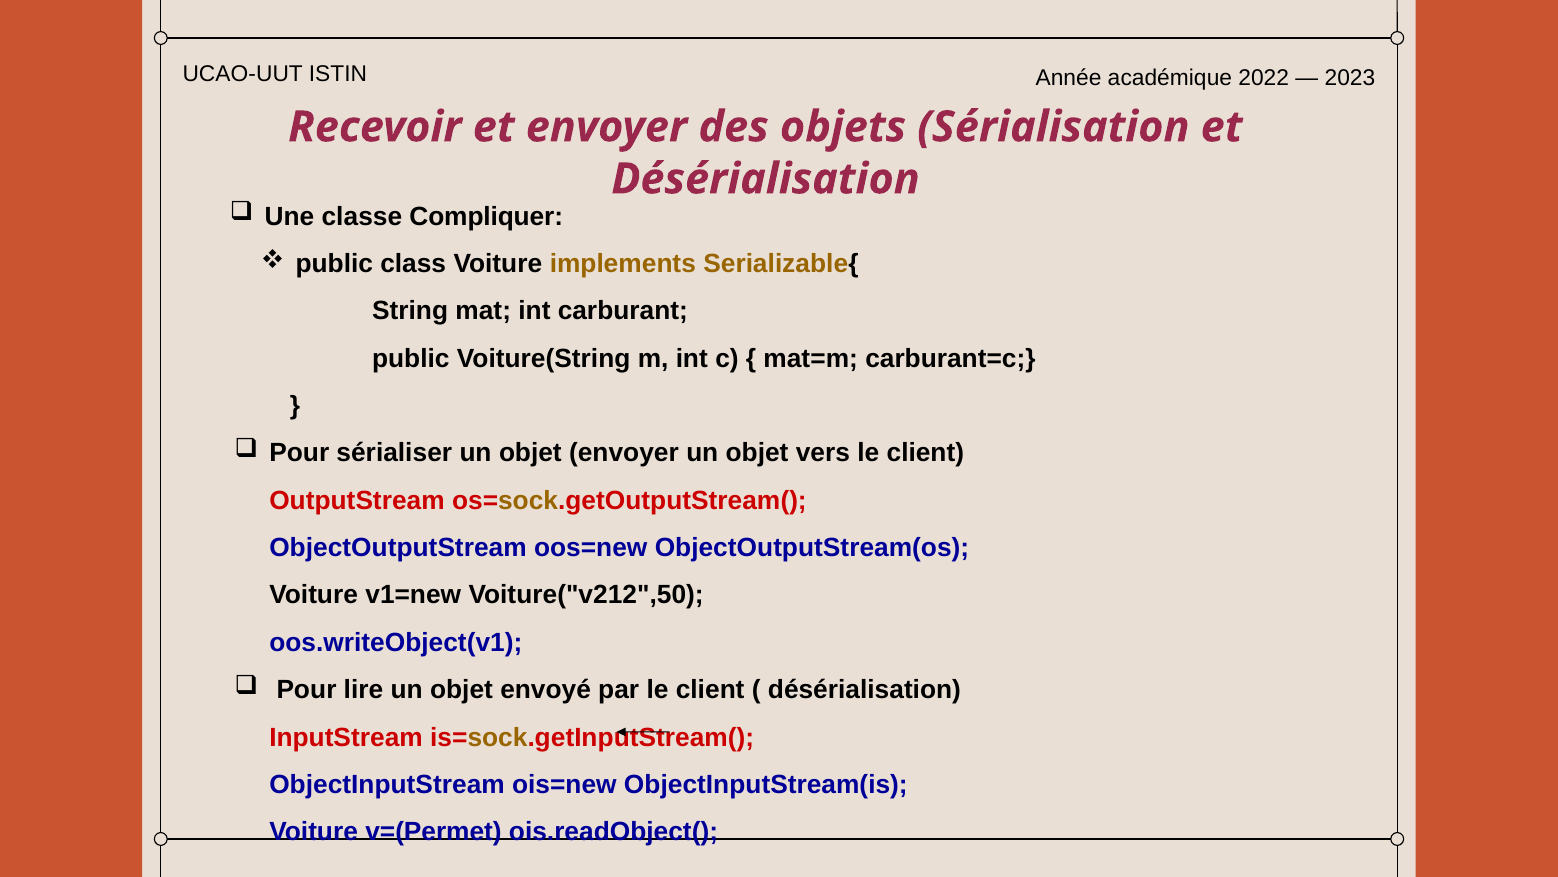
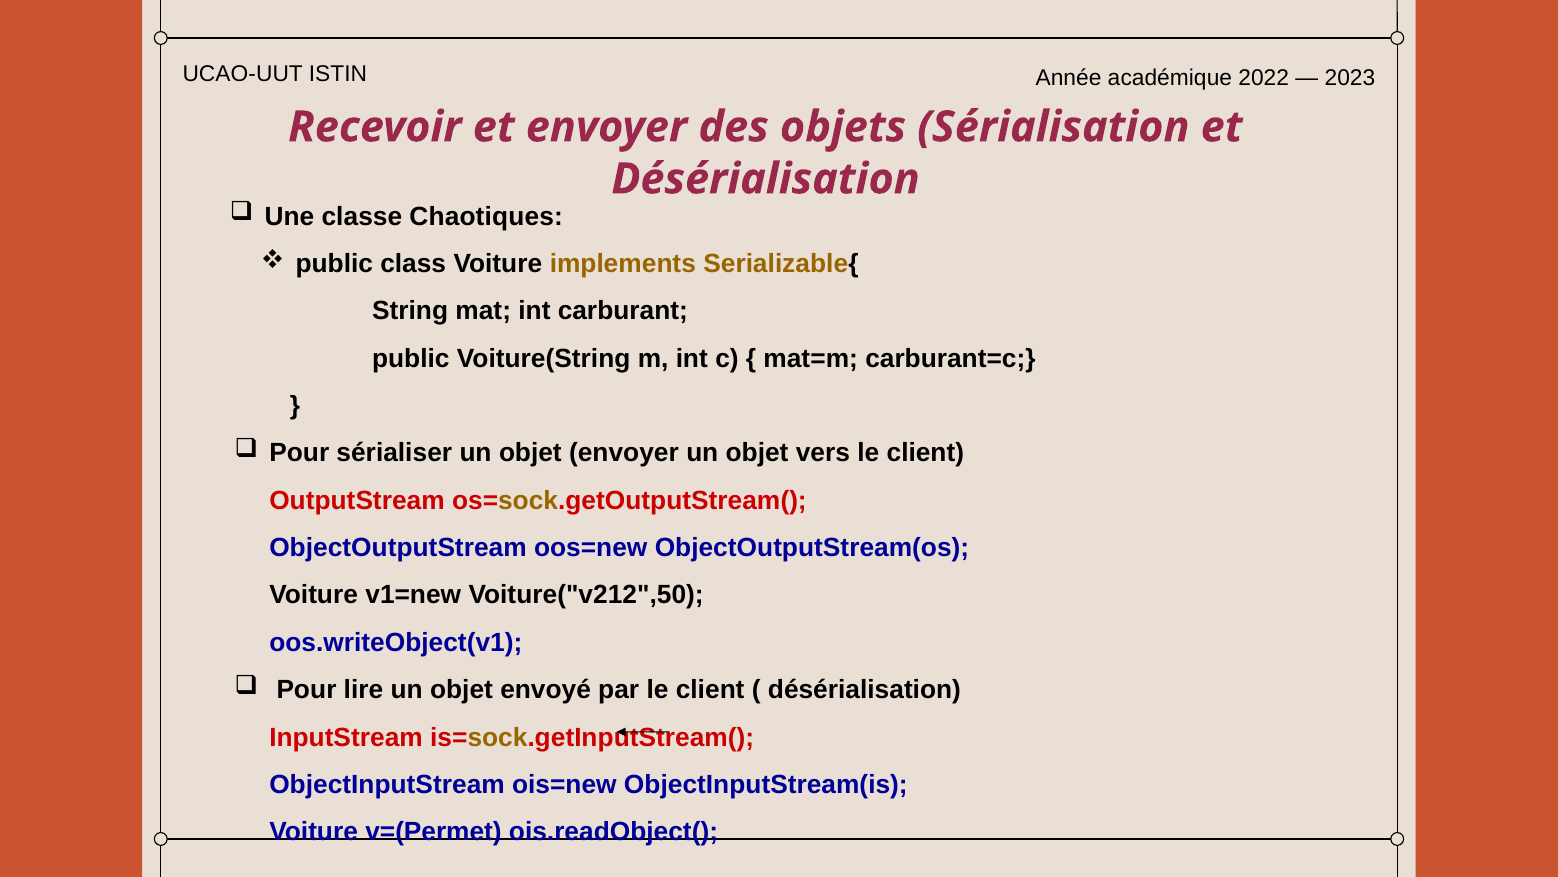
Compliquer: Compliquer -> Chaotiques
